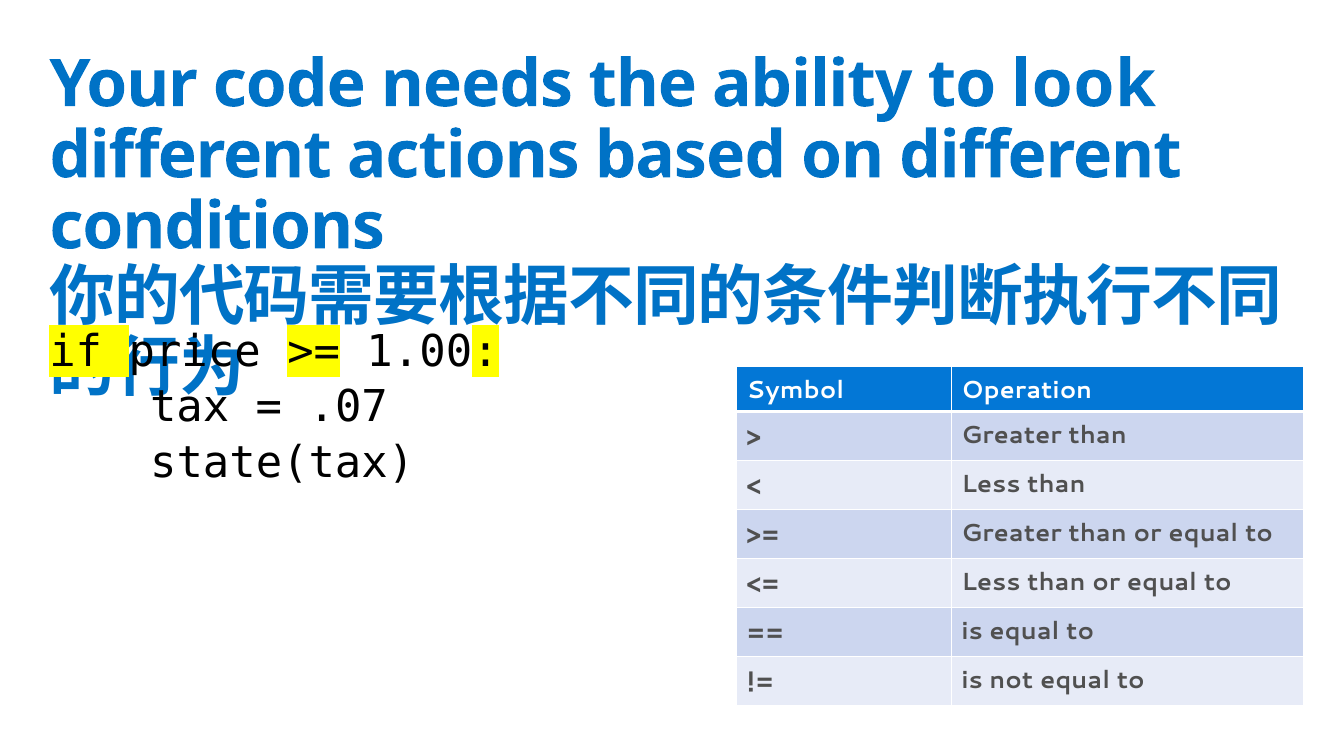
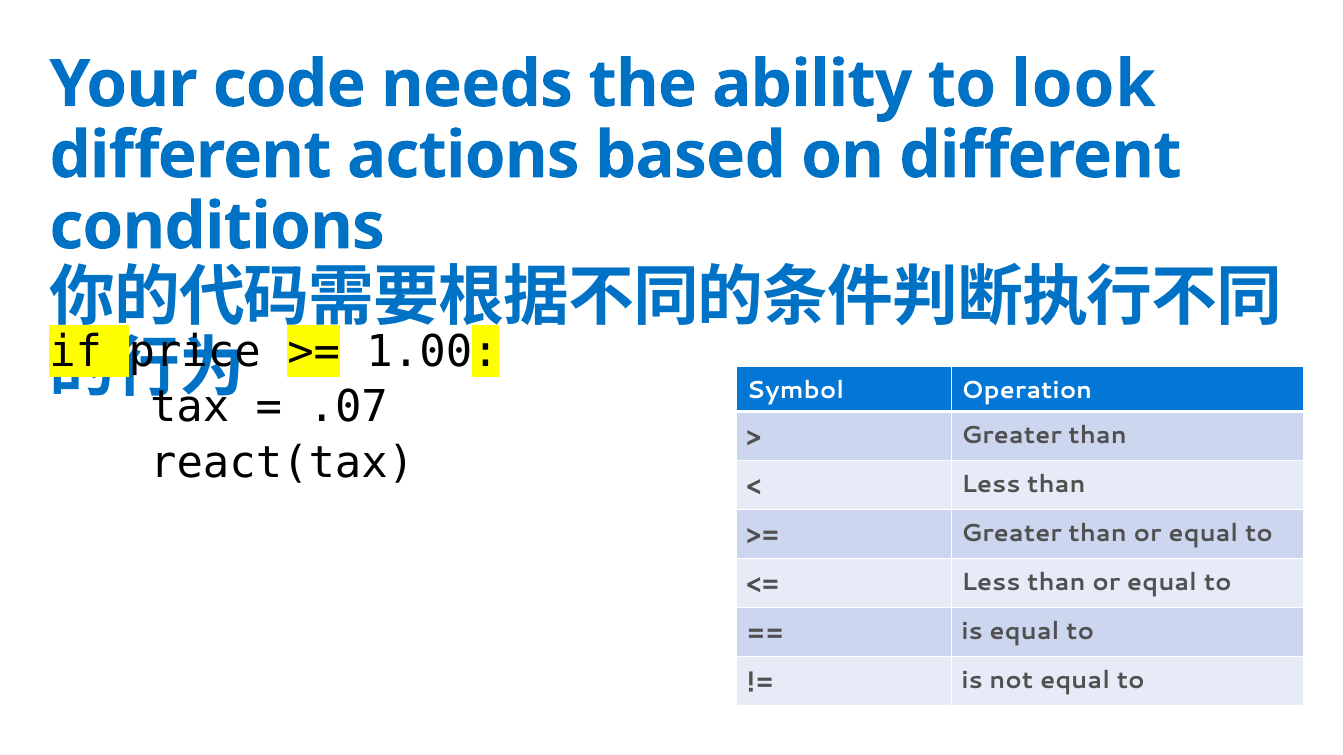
state(tax: state(tax -> react(tax
